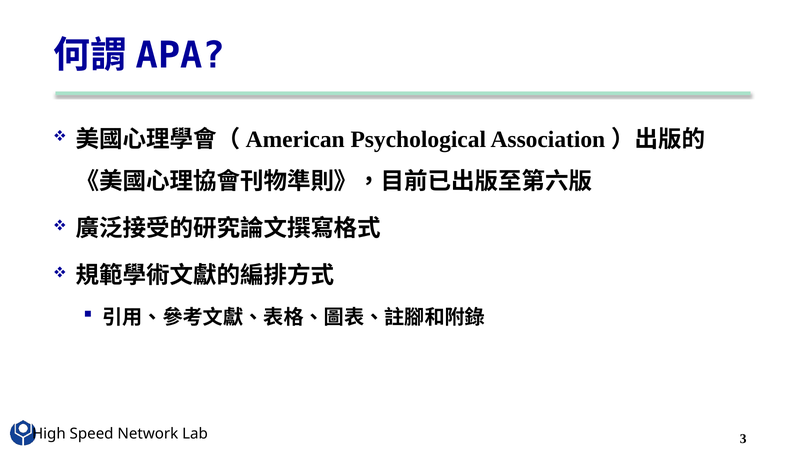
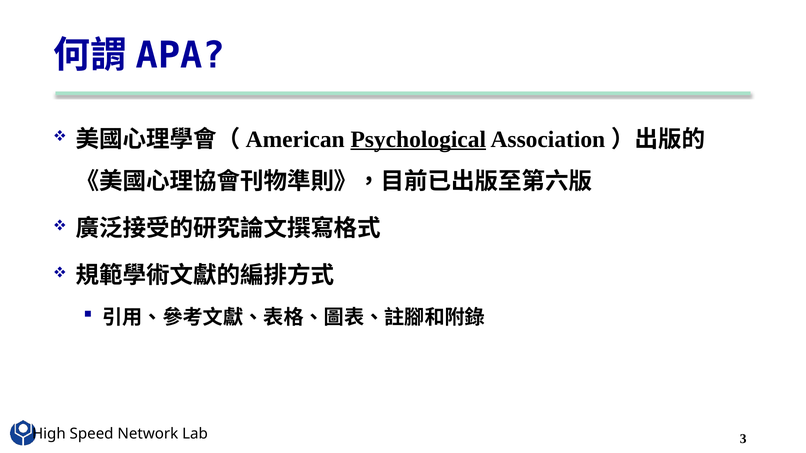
Psychological underline: none -> present
